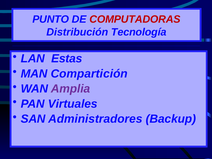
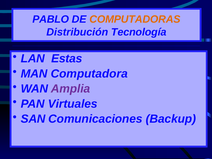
PUNTO: PUNTO -> PABLO
COMPUTADORAS colour: red -> orange
Compartición: Compartición -> Computadora
Administradores: Administradores -> Comunicaciones
